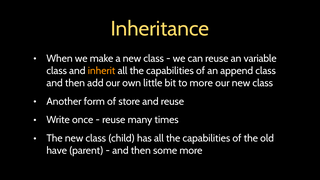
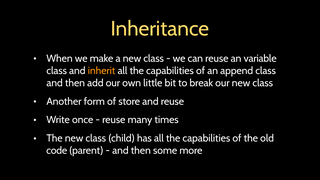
to more: more -> break
have: have -> code
